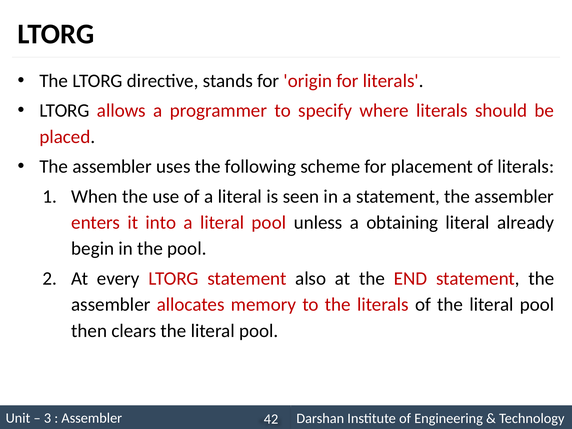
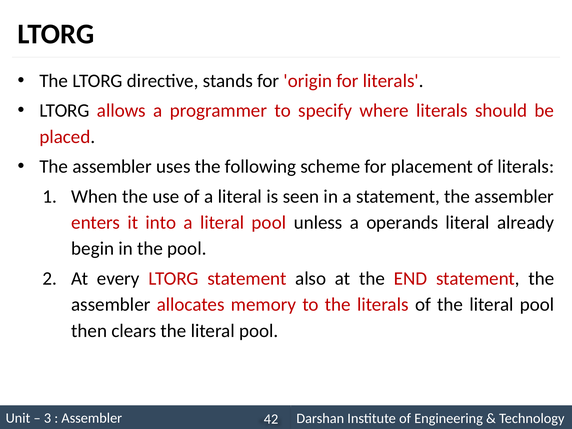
obtaining: obtaining -> operands
